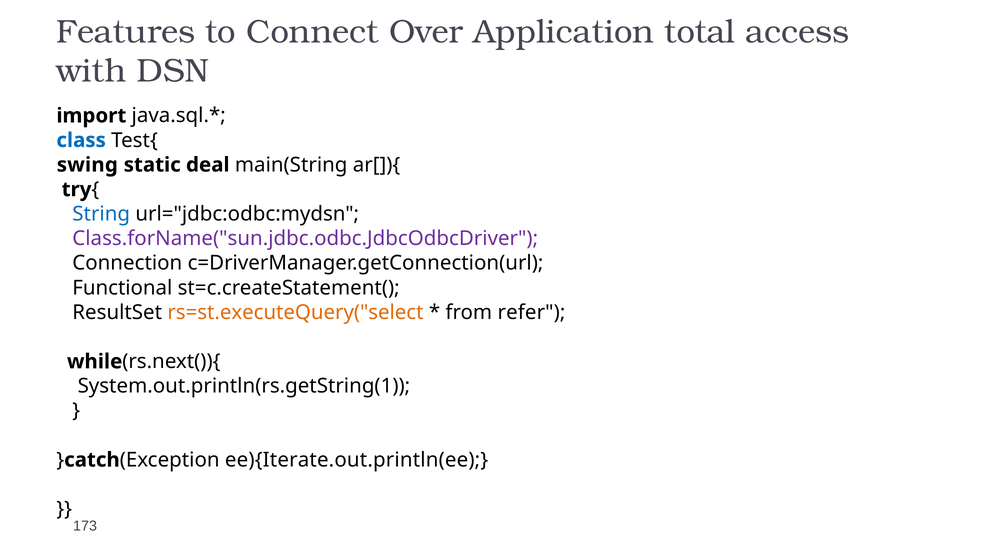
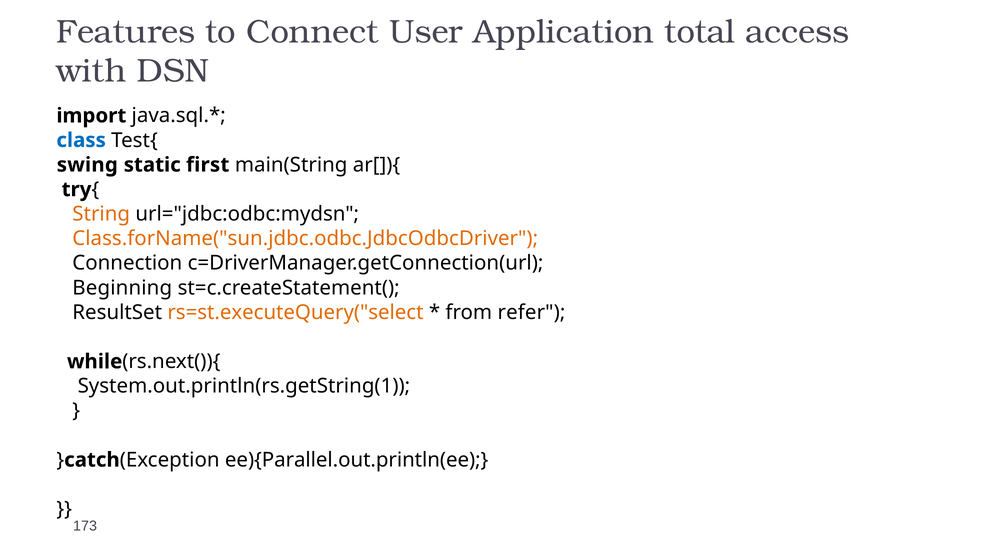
Over: Over -> User
deal: deal -> first
String colour: blue -> orange
Class.forName("sun.jdbc.odbc.JdbcOdbcDriver colour: purple -> orange
Functional: Functional -> Beginning
ee){Iterate.out.println(ee: ee){Iterate.out.println(ee -> ee){Parallel.out.println(ee
